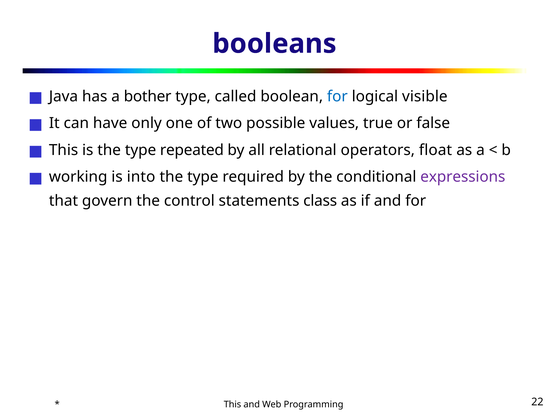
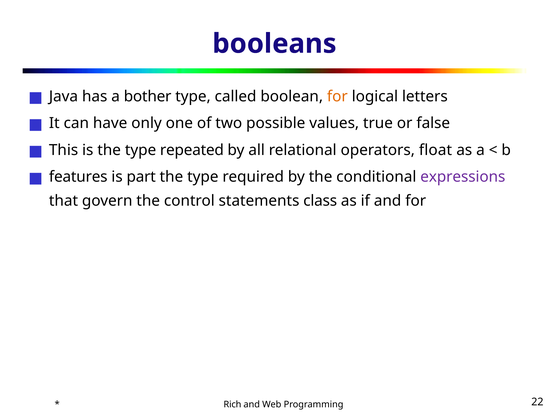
for at (337, 96) colour: blue -> orange
visible: visible -> letters
working: working -> features
into: into -> part
This at (232, 404): This -> Rich
